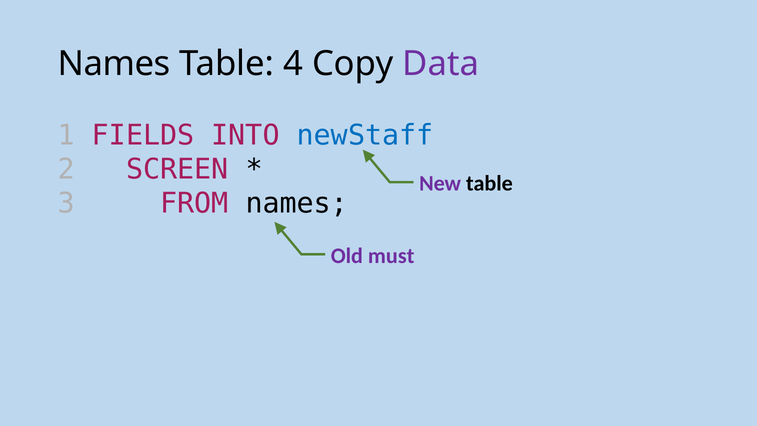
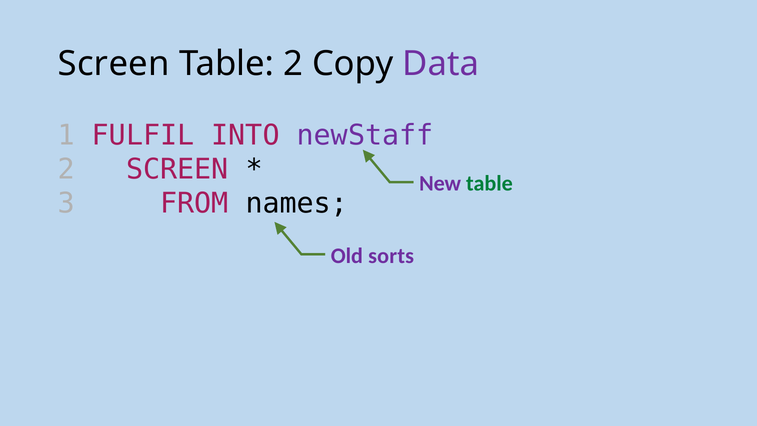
Names at (114, 64): Names -> Screen
Table 4: 4 -> 2
FIELDS: FIELDS -> FULFIL
newStaff colour: blue -> purple
table at (489, 184) colour: black -> green
must: must -> sorts
